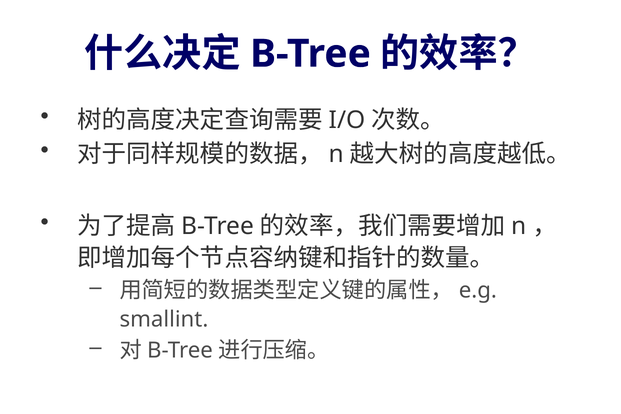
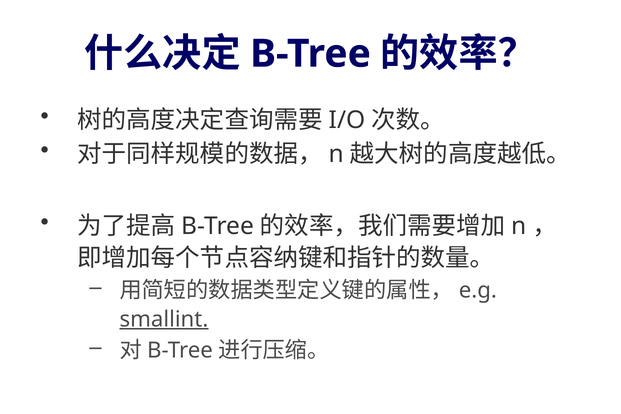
smallint underline: none -> present
